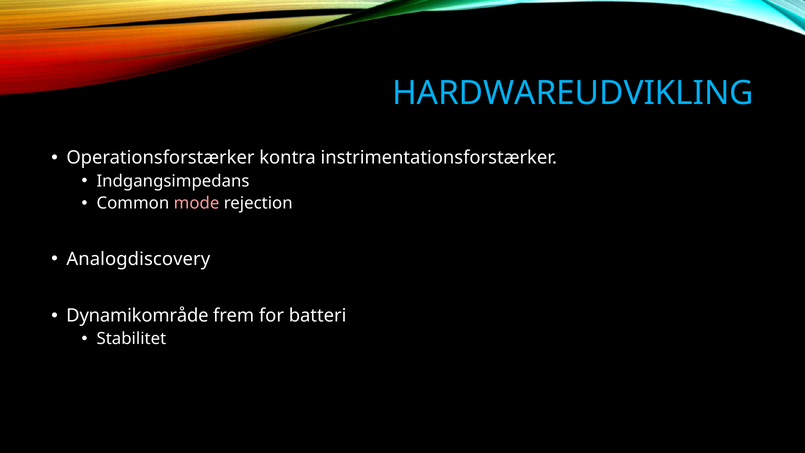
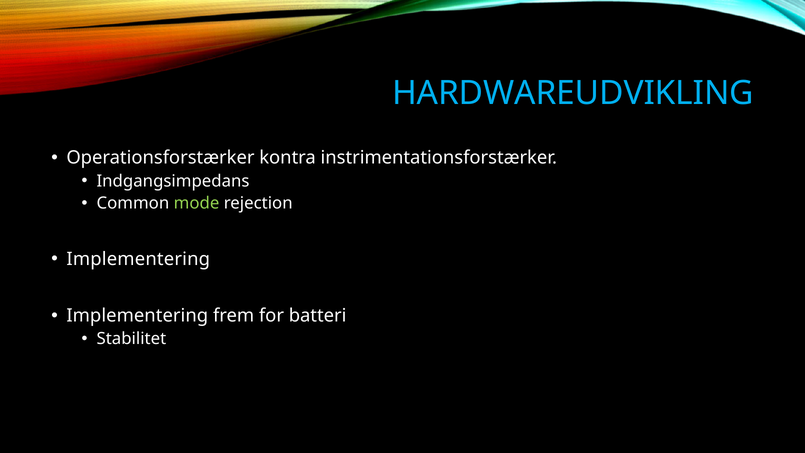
mode colour: pink -> light green
Analogdiscovery at (138, 259): Analogdiscovery -> Implementering
Dynamikområde at (137, 316): Dynamikområde -> Implementering
